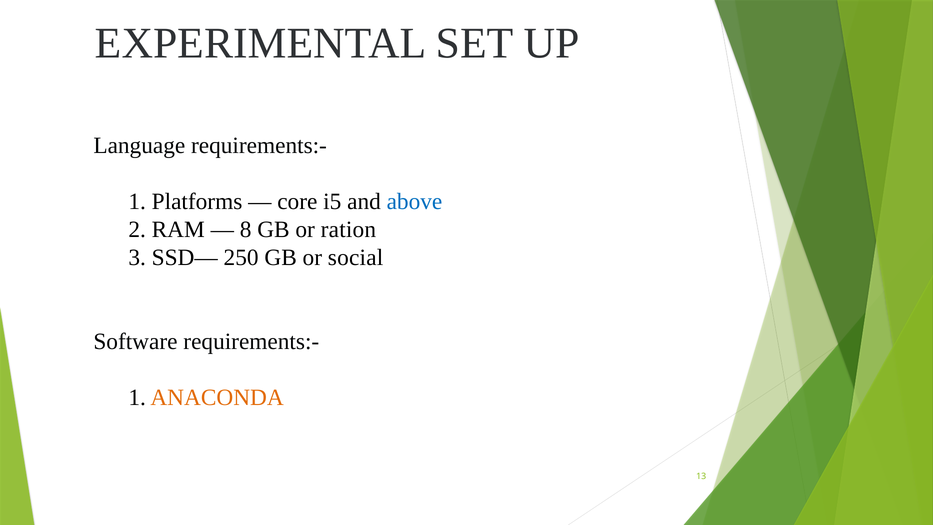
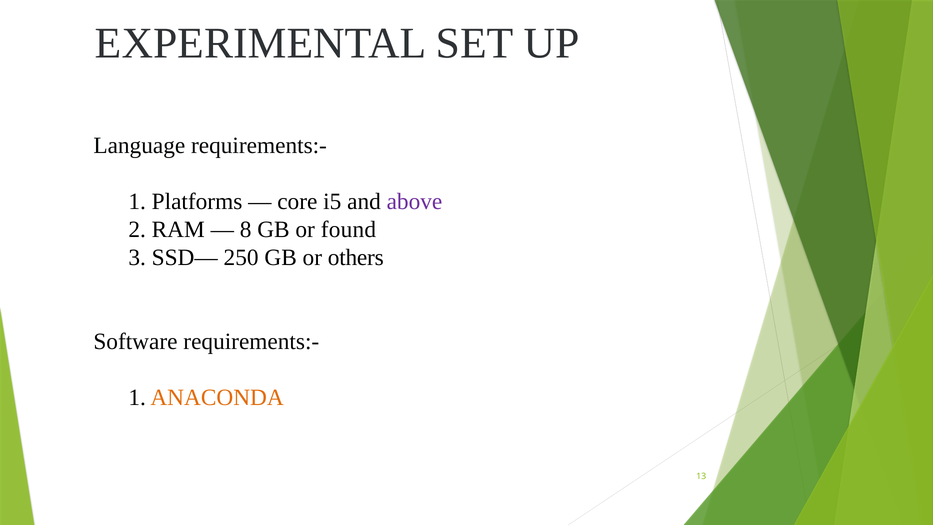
above colour: blue -> purple
ration: ration -> found
social: social -> others
